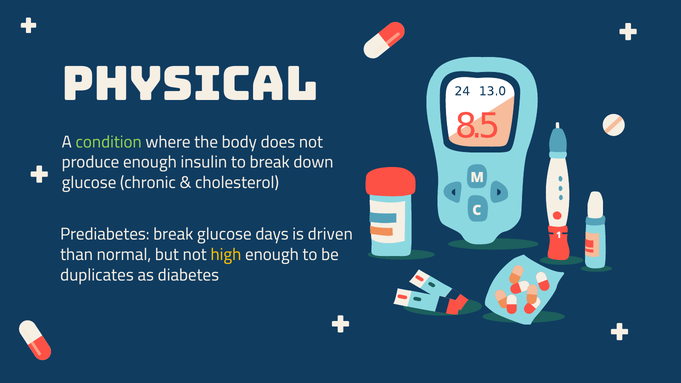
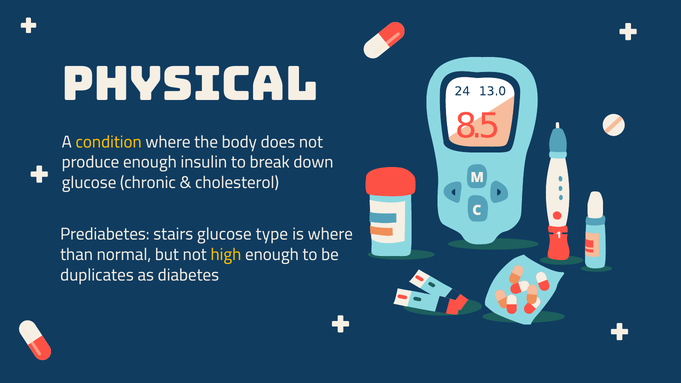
condition colour: light green -> yellow
Prediabetes break: break -> stairs
days: days -> type
is driven: driven -> where
